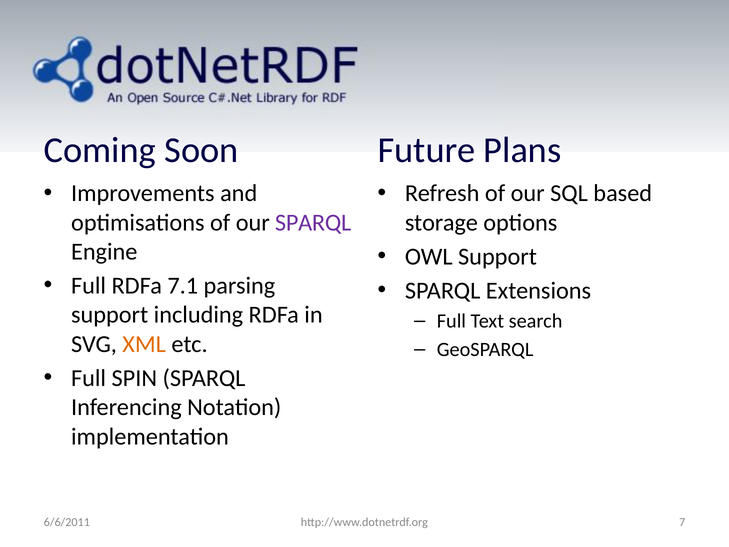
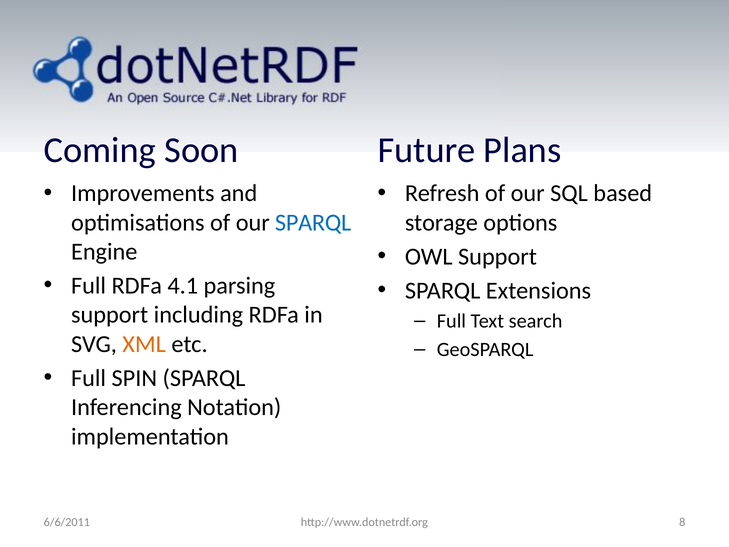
SPARQL at (313, 222) colour: purple -> blue
7.1: 7.1 -> 4.1
7: 7 -> 8
